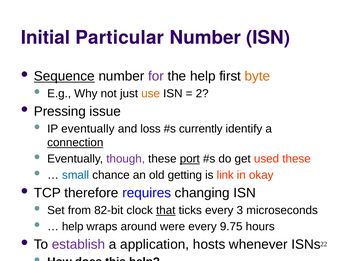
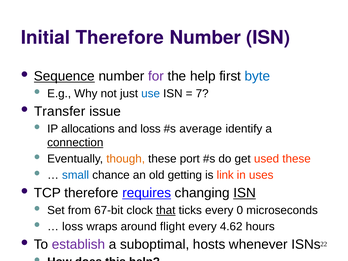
Initial Particular: Particular -> Therefore
byte colour: orange -> blue
use colour: orange -> blue
2: 2 -> 7
Pressing: Pressing -> Transfer
IP eventually: eventually -> allocations
currently: currently -> average
though colour: purple -> orange
port underline: present -> none
okay: okay -> uses
requires underline: none -> present
ISN at (245, 193) underline: none -> present
82-bit: 82-bit -> 67-bit
3: 3 -> 0
help at (73, 227): help -> loss
were: were -> flight
9.75: 9.75 -> 4.62
application: application -> suboptimal
